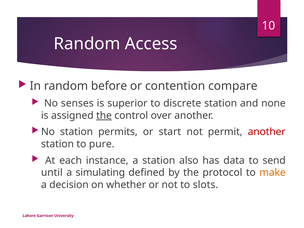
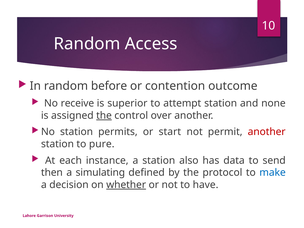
compare: compare -> outcome
senses: senses -> receive
discrete: discrete -> attempt
until: until -> then
make colour: orange -> blue
whether underline: none -> present
slots: slots -> have
